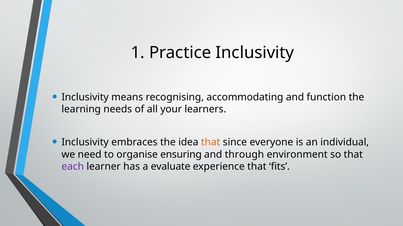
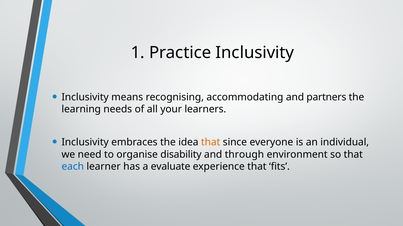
function: function -> partners
ensuring: ensuring -> disability
each colour: purple -> blue
